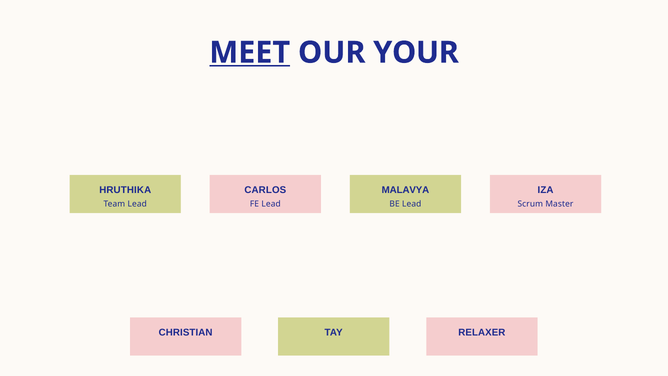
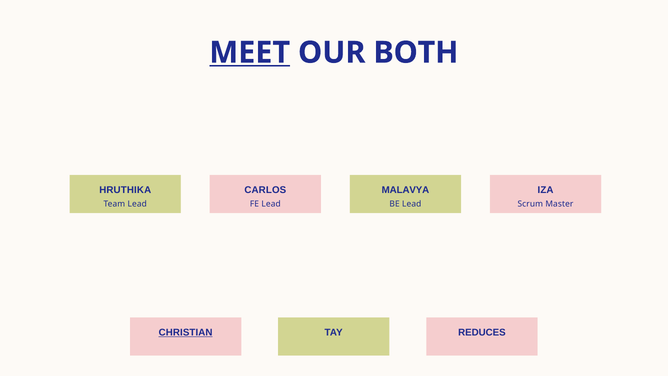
YOUR: YOUR -> BOTH
CHRISTIAN underline: none -> present
RELAXER: RELAXER -> REDUCES
